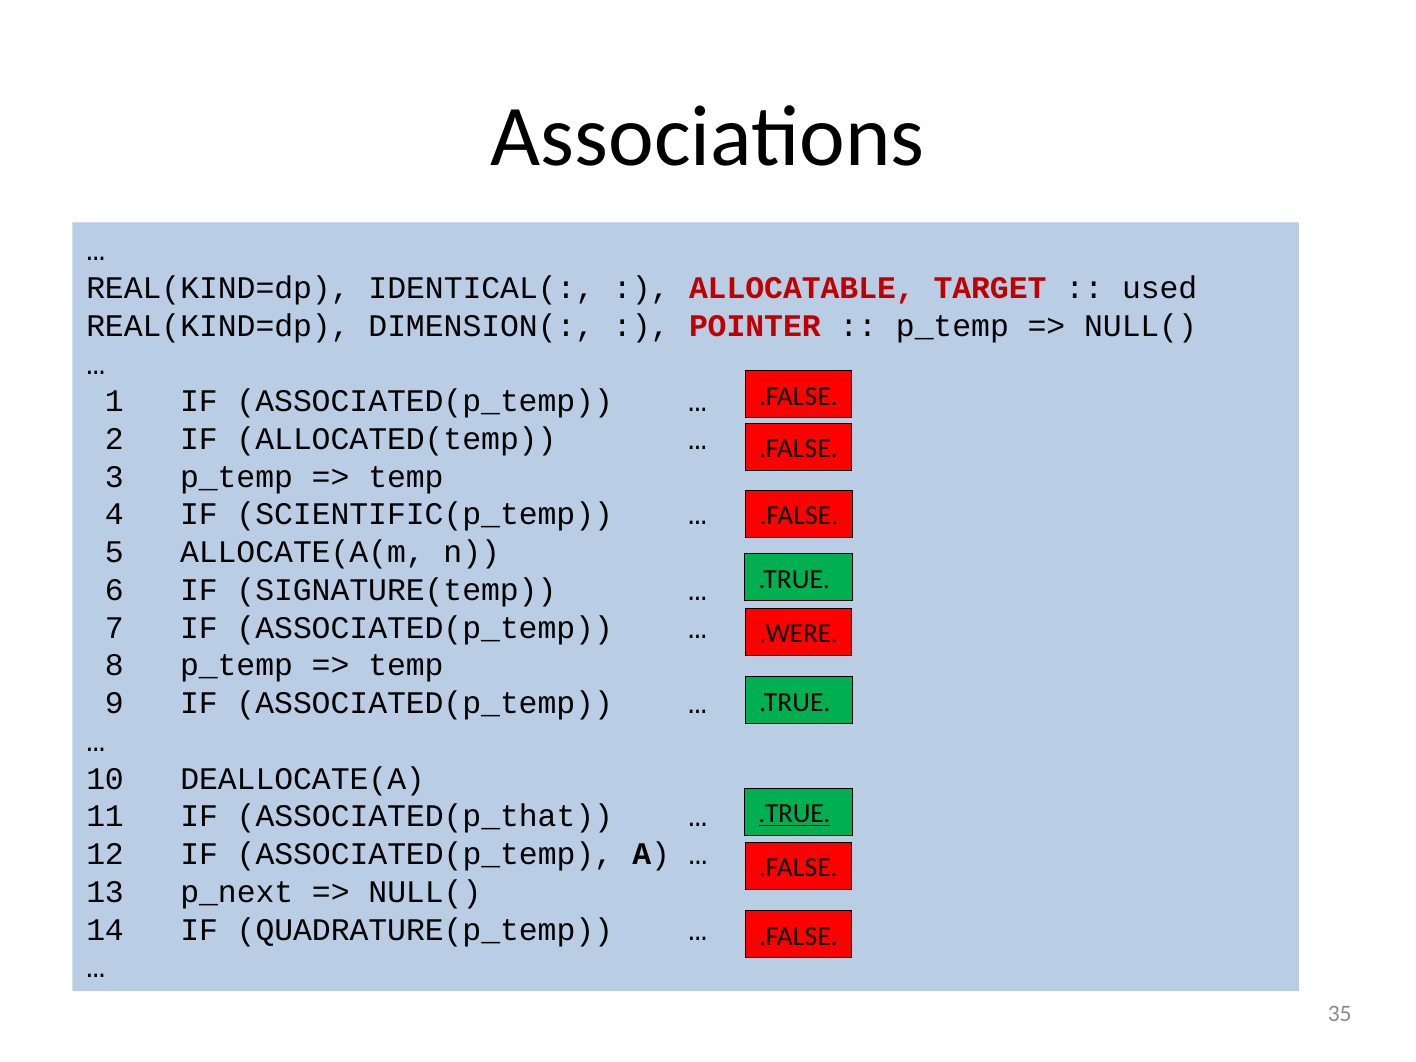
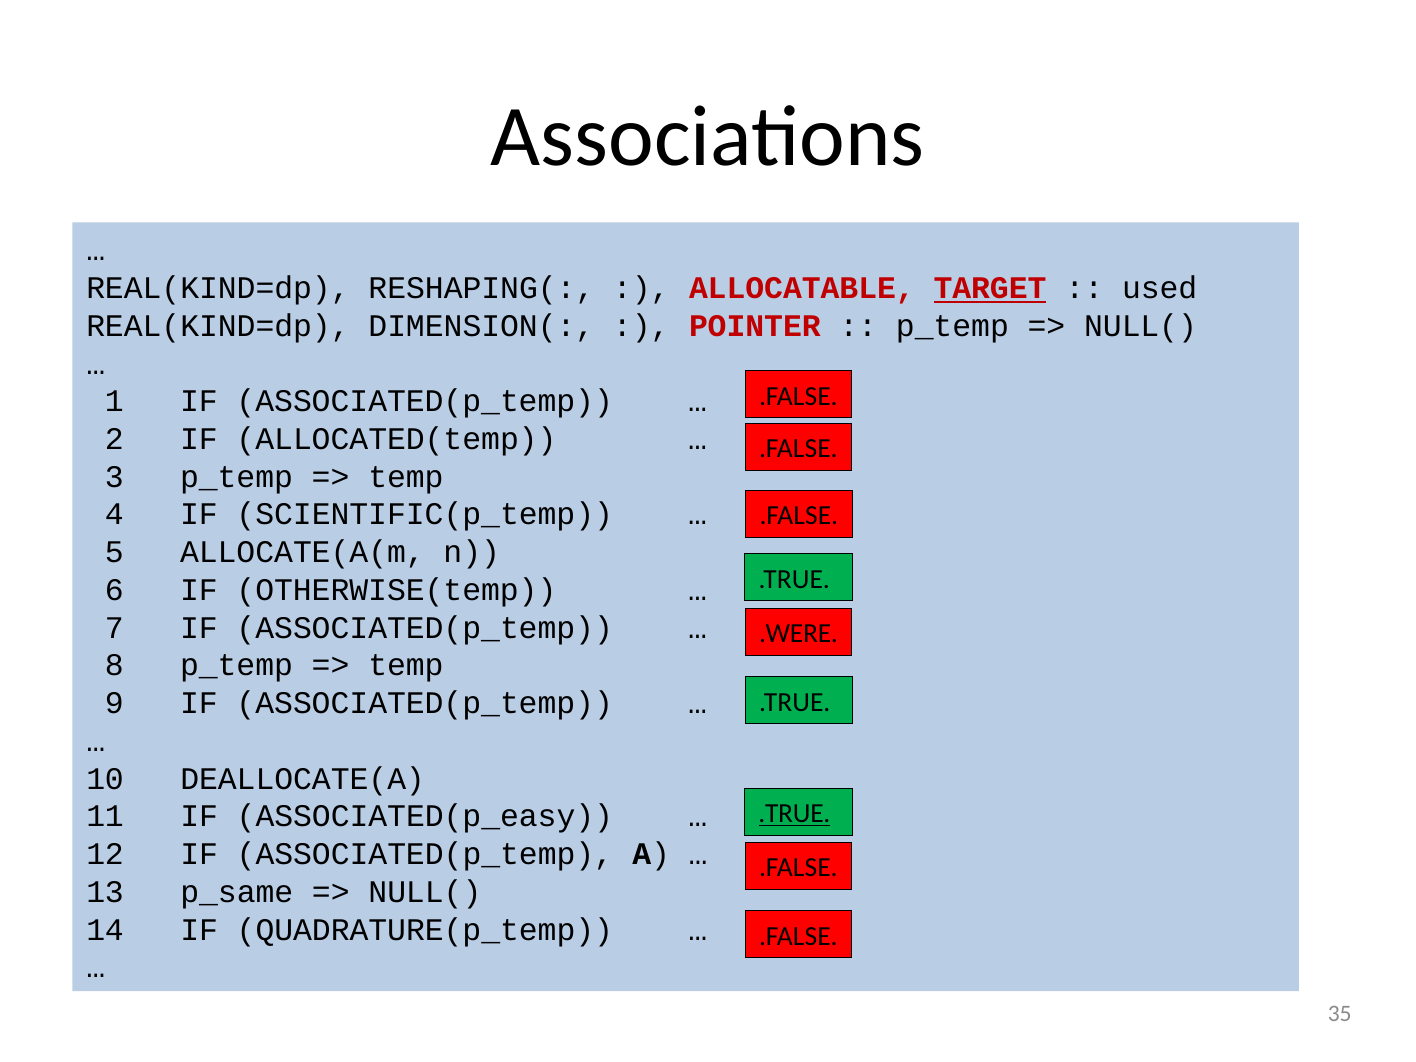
IDENTICAL(: IDENTICAL( -> RESHAPING(
TARGET underline: none -> present
SIGNATURE(temp: SIGNATURE(temp -> OTHERWISE(temp
ASSOCIATED(p_that: ASSOCIATED(p_that -> ASSOCIATED(p_easy
p_next: p_next -> p_same
